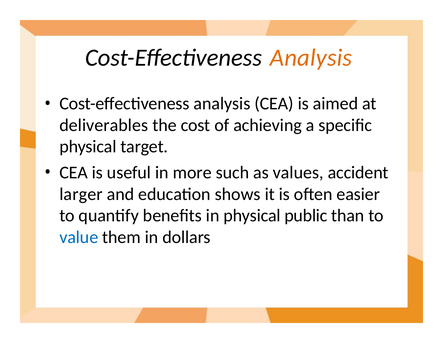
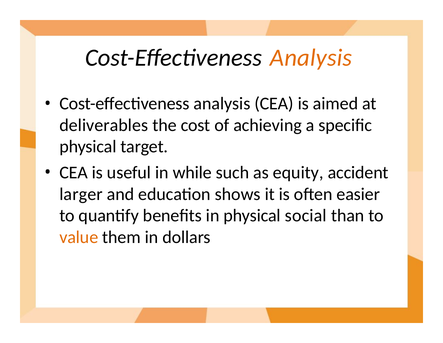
more: more -> while
values: values -> equity
public: public -> social
value colour: blue -> orange
